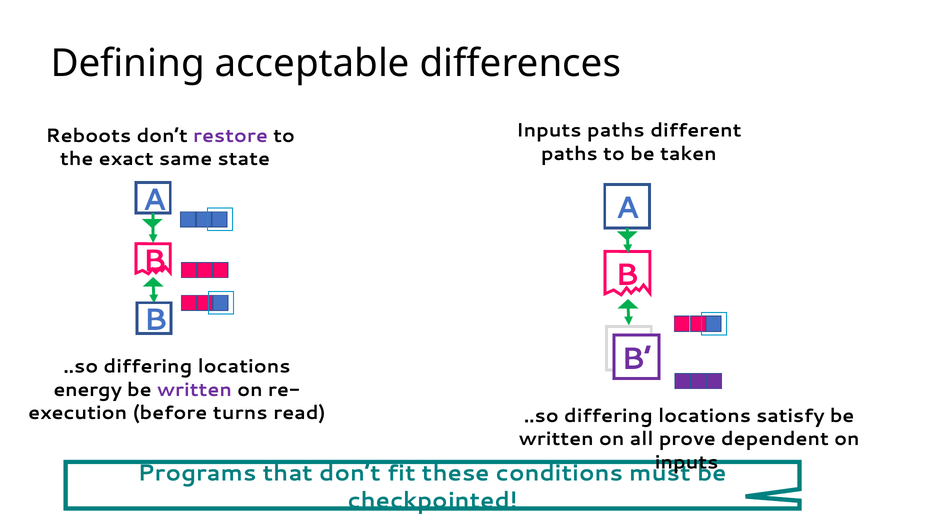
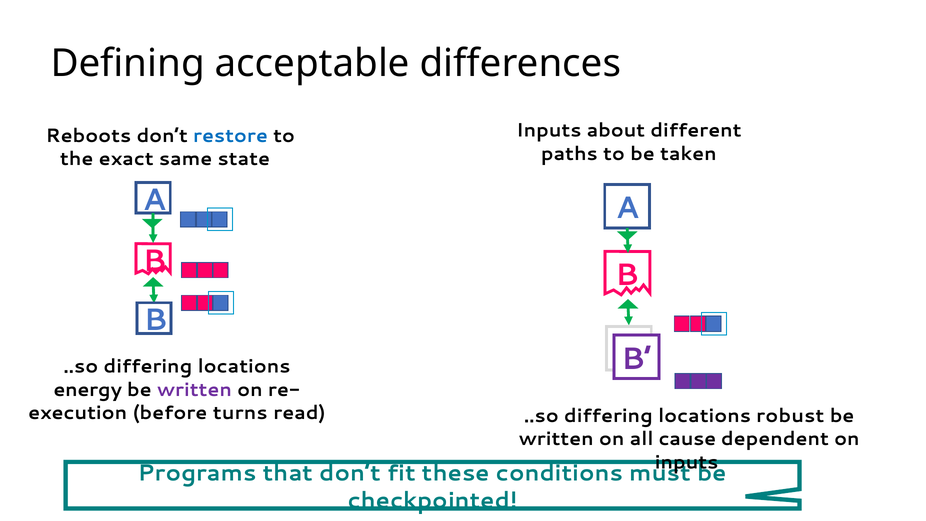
Inputs paths: paths -> about
restore colour: purple -> blue
satisfy: satisfy -> robust
prove: prove -> cause
